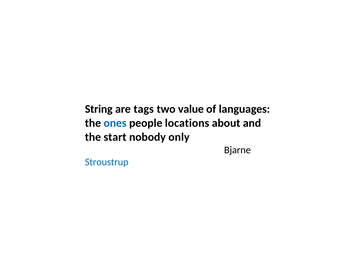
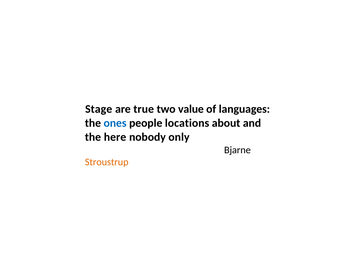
String: String -> Stage
tags: tags -> true
start: start -> here
Stroustrup colour: blue -> orange
